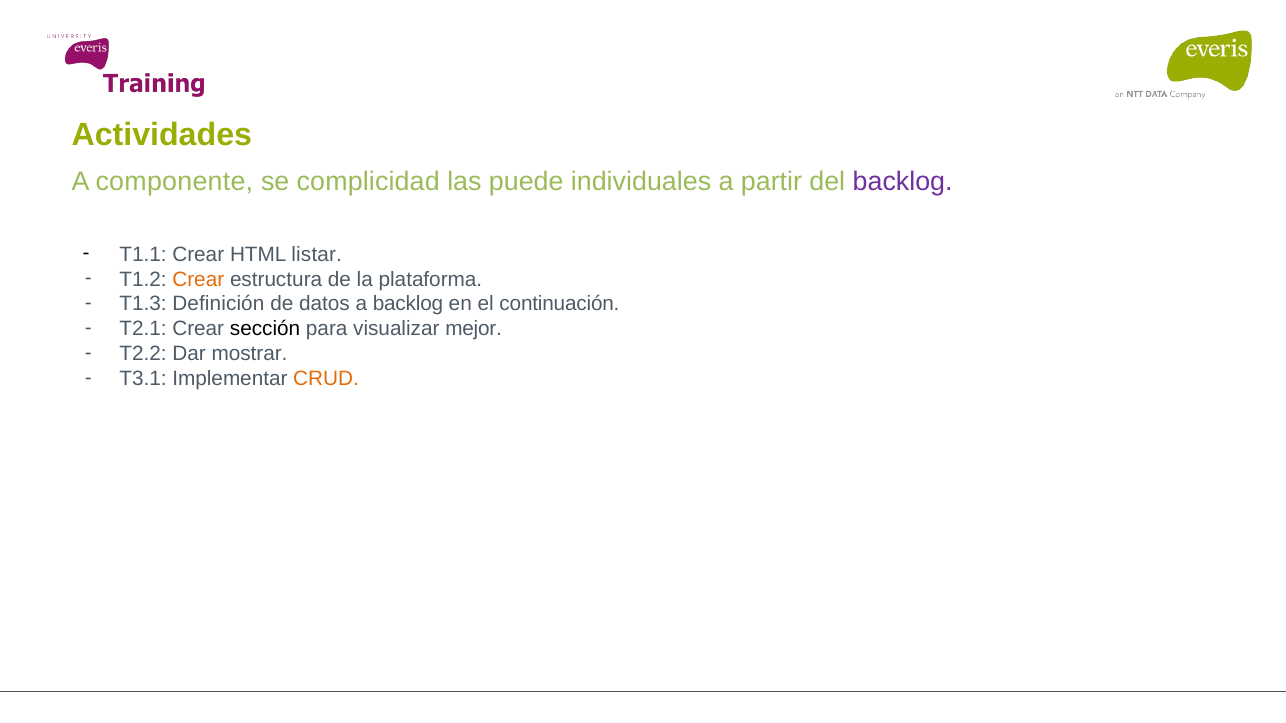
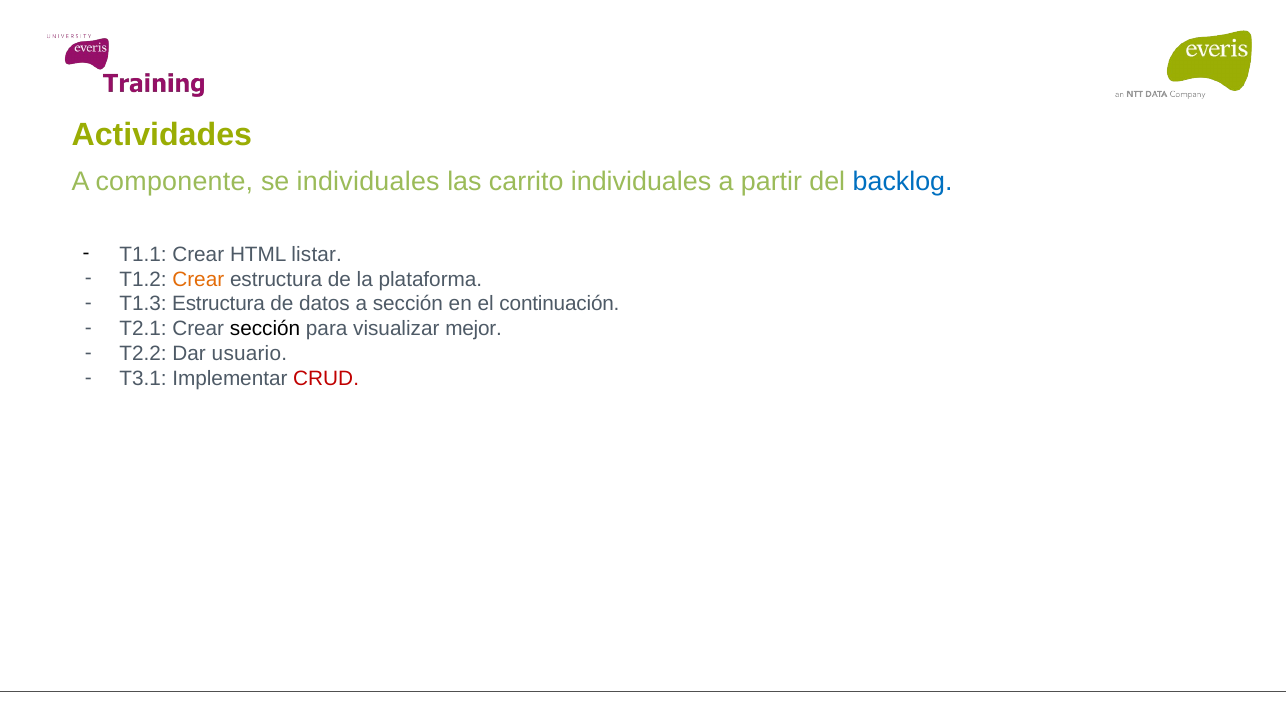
se complicidad: complicidad -> individuales
puede: puede -> carrito
backlog at (903, 182) colour: purple -> blue
T1.3 Definición: Definición -> Estructura
a backlog: backlog -> sección
mostrar: mostrar -> usuario
CRUD colour: orange -> red
